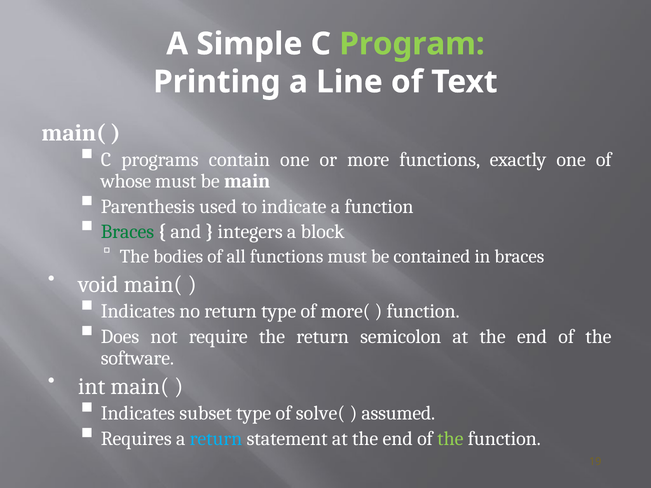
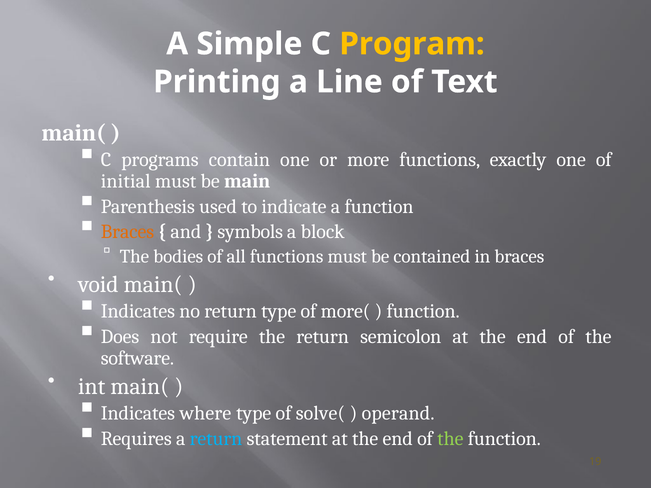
Program colour: light green -> yellow
whose: whose -> initial
Braces at (127, 232) colour: green -> orange
integers: integers -> symbols
subset: subset -> where
assumed: assumed -> operand
